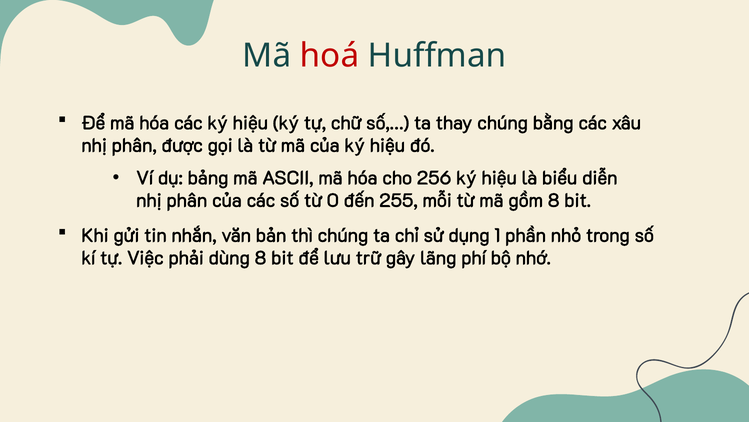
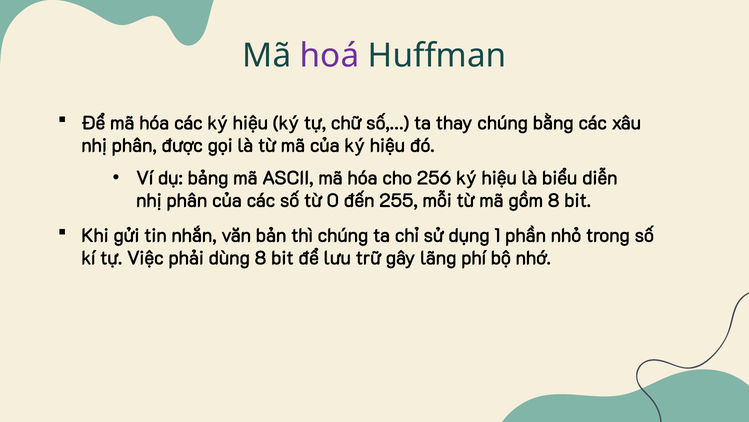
hoá colour: red -> purple
